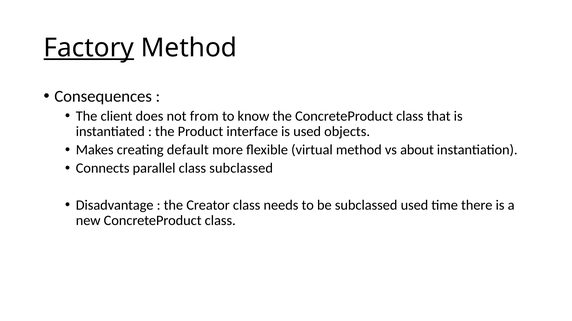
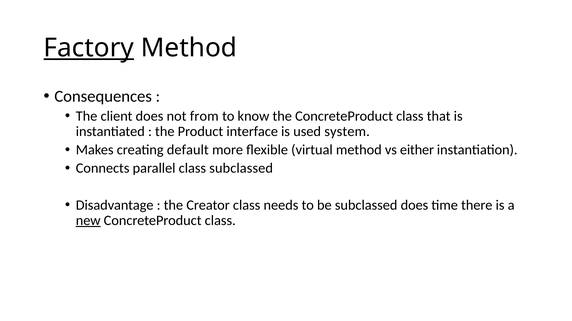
objects: objects -> system
about: about -> either
subclassed used: used -> does
new underline: none -> present
